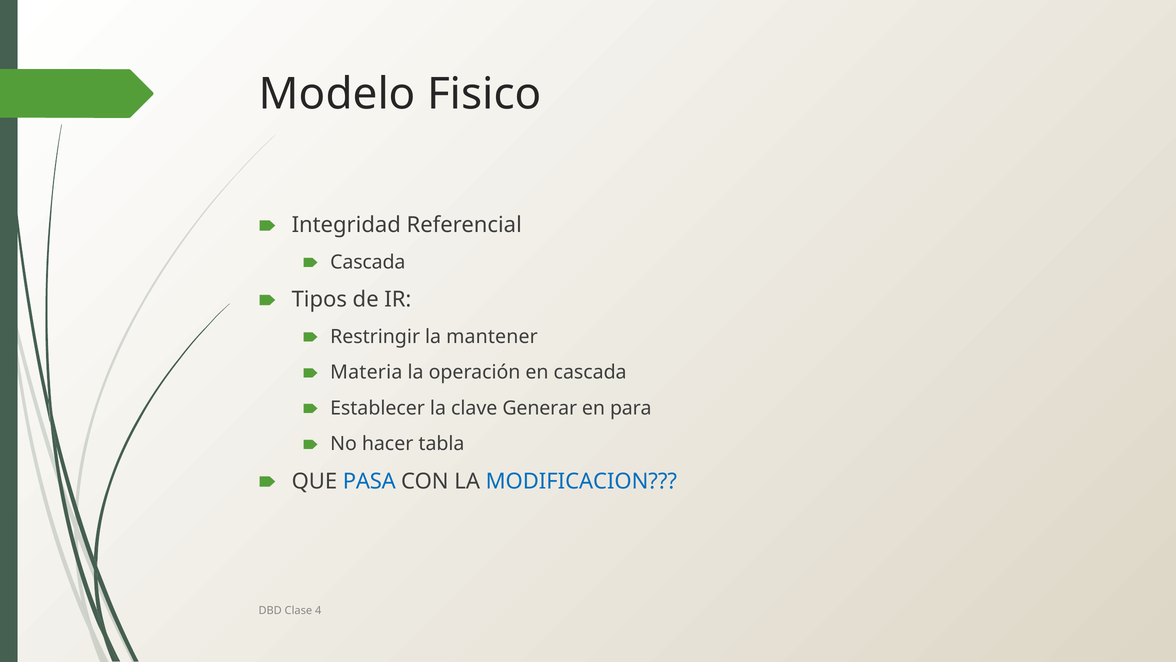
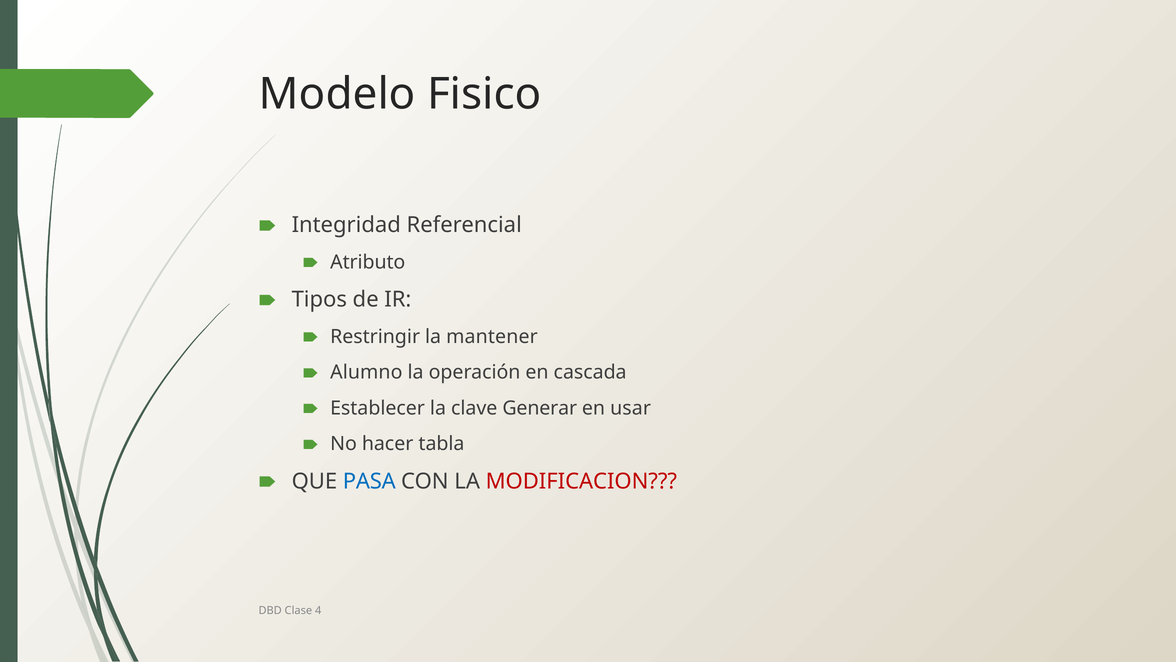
Cascada at (368, 262): Cascada -> Atributo
Materia: Materia -> Alumno
para: para -> usar
MODIFICACION colour: blue -> red
